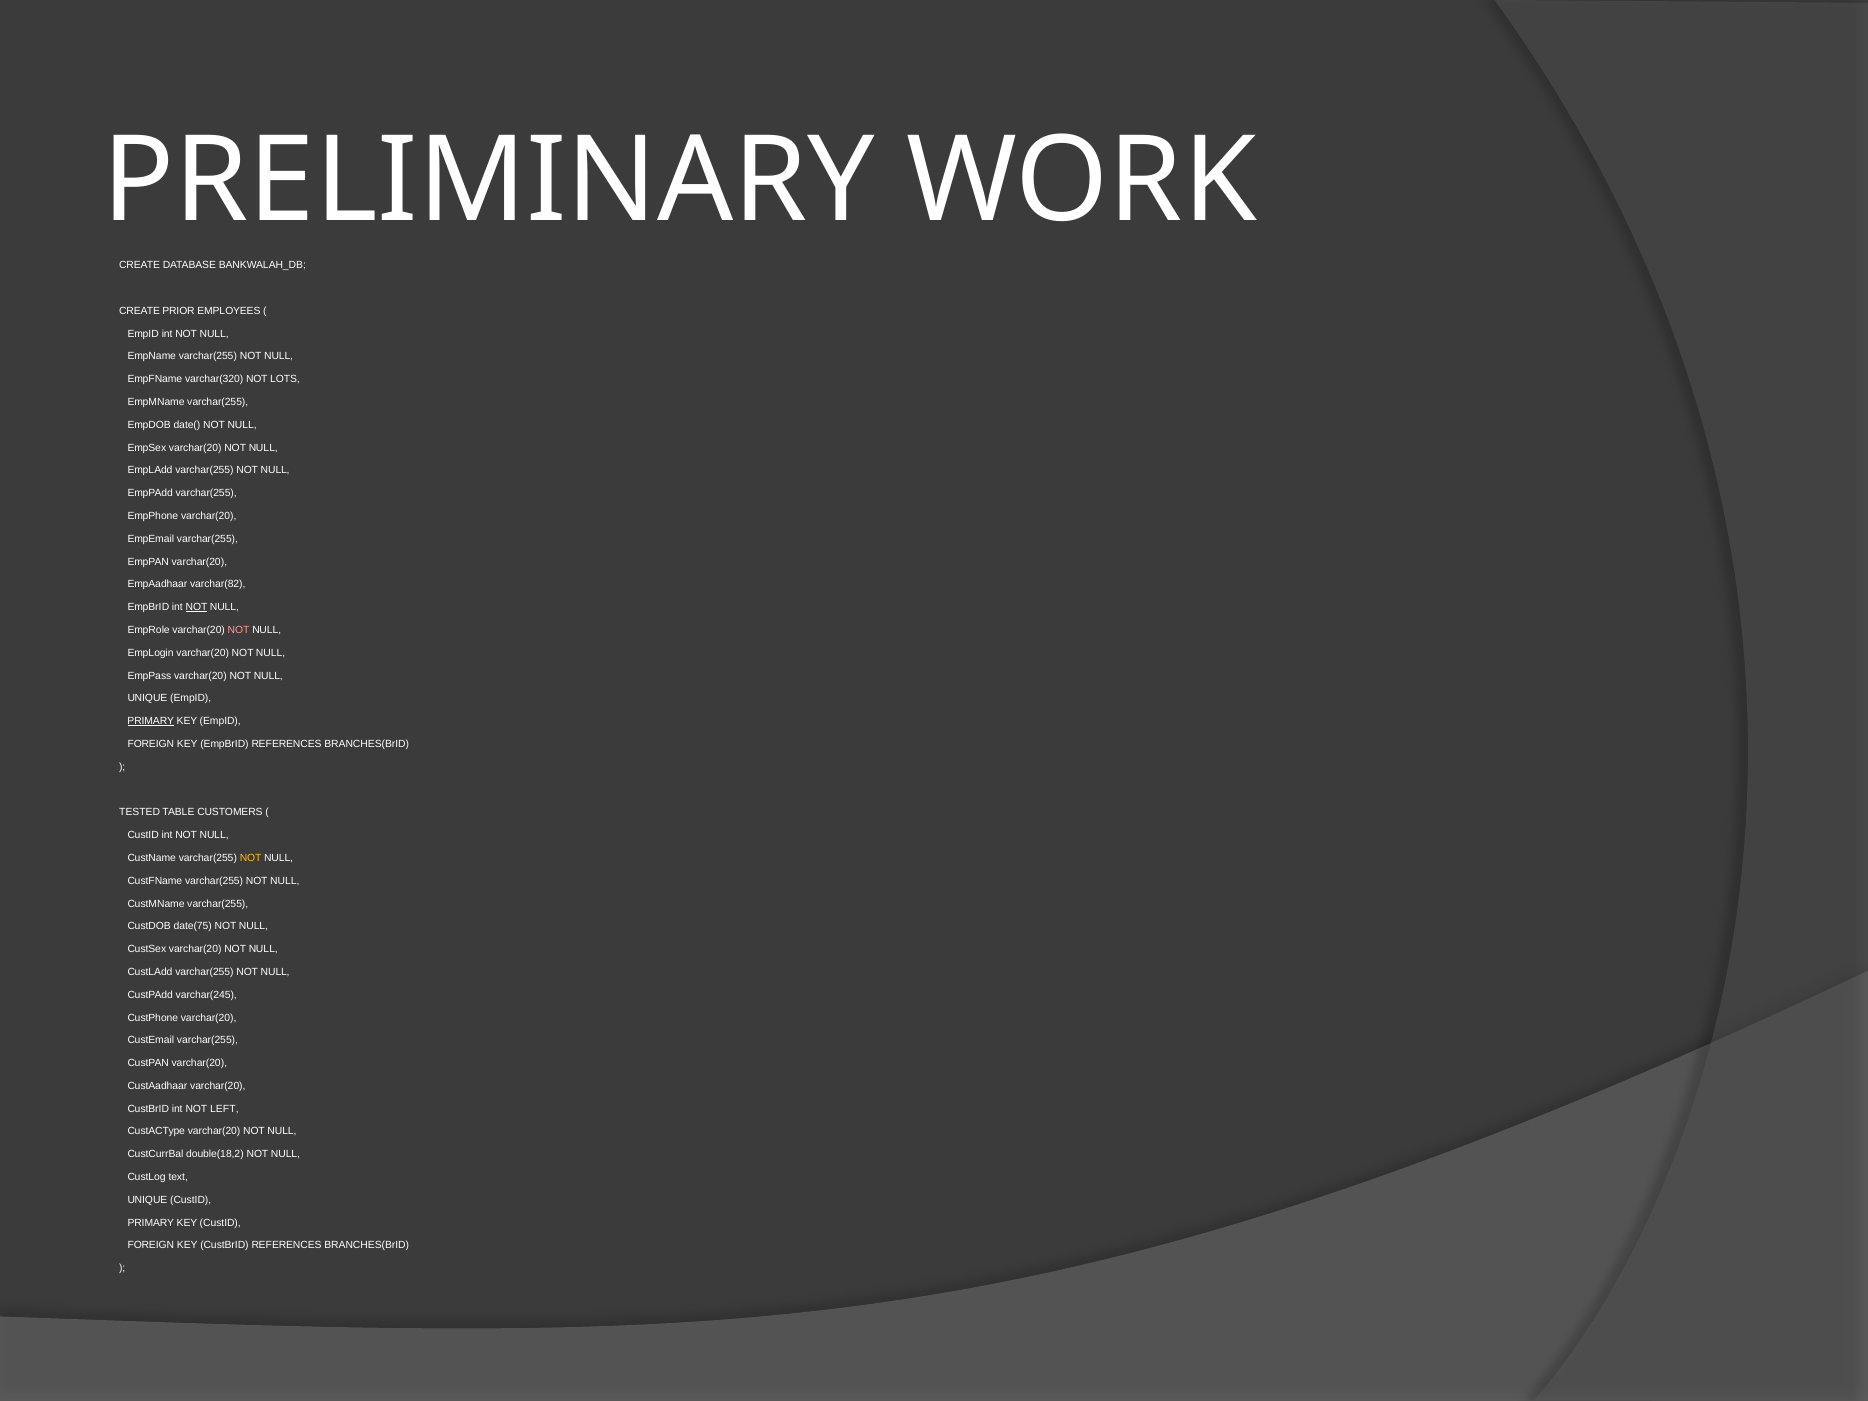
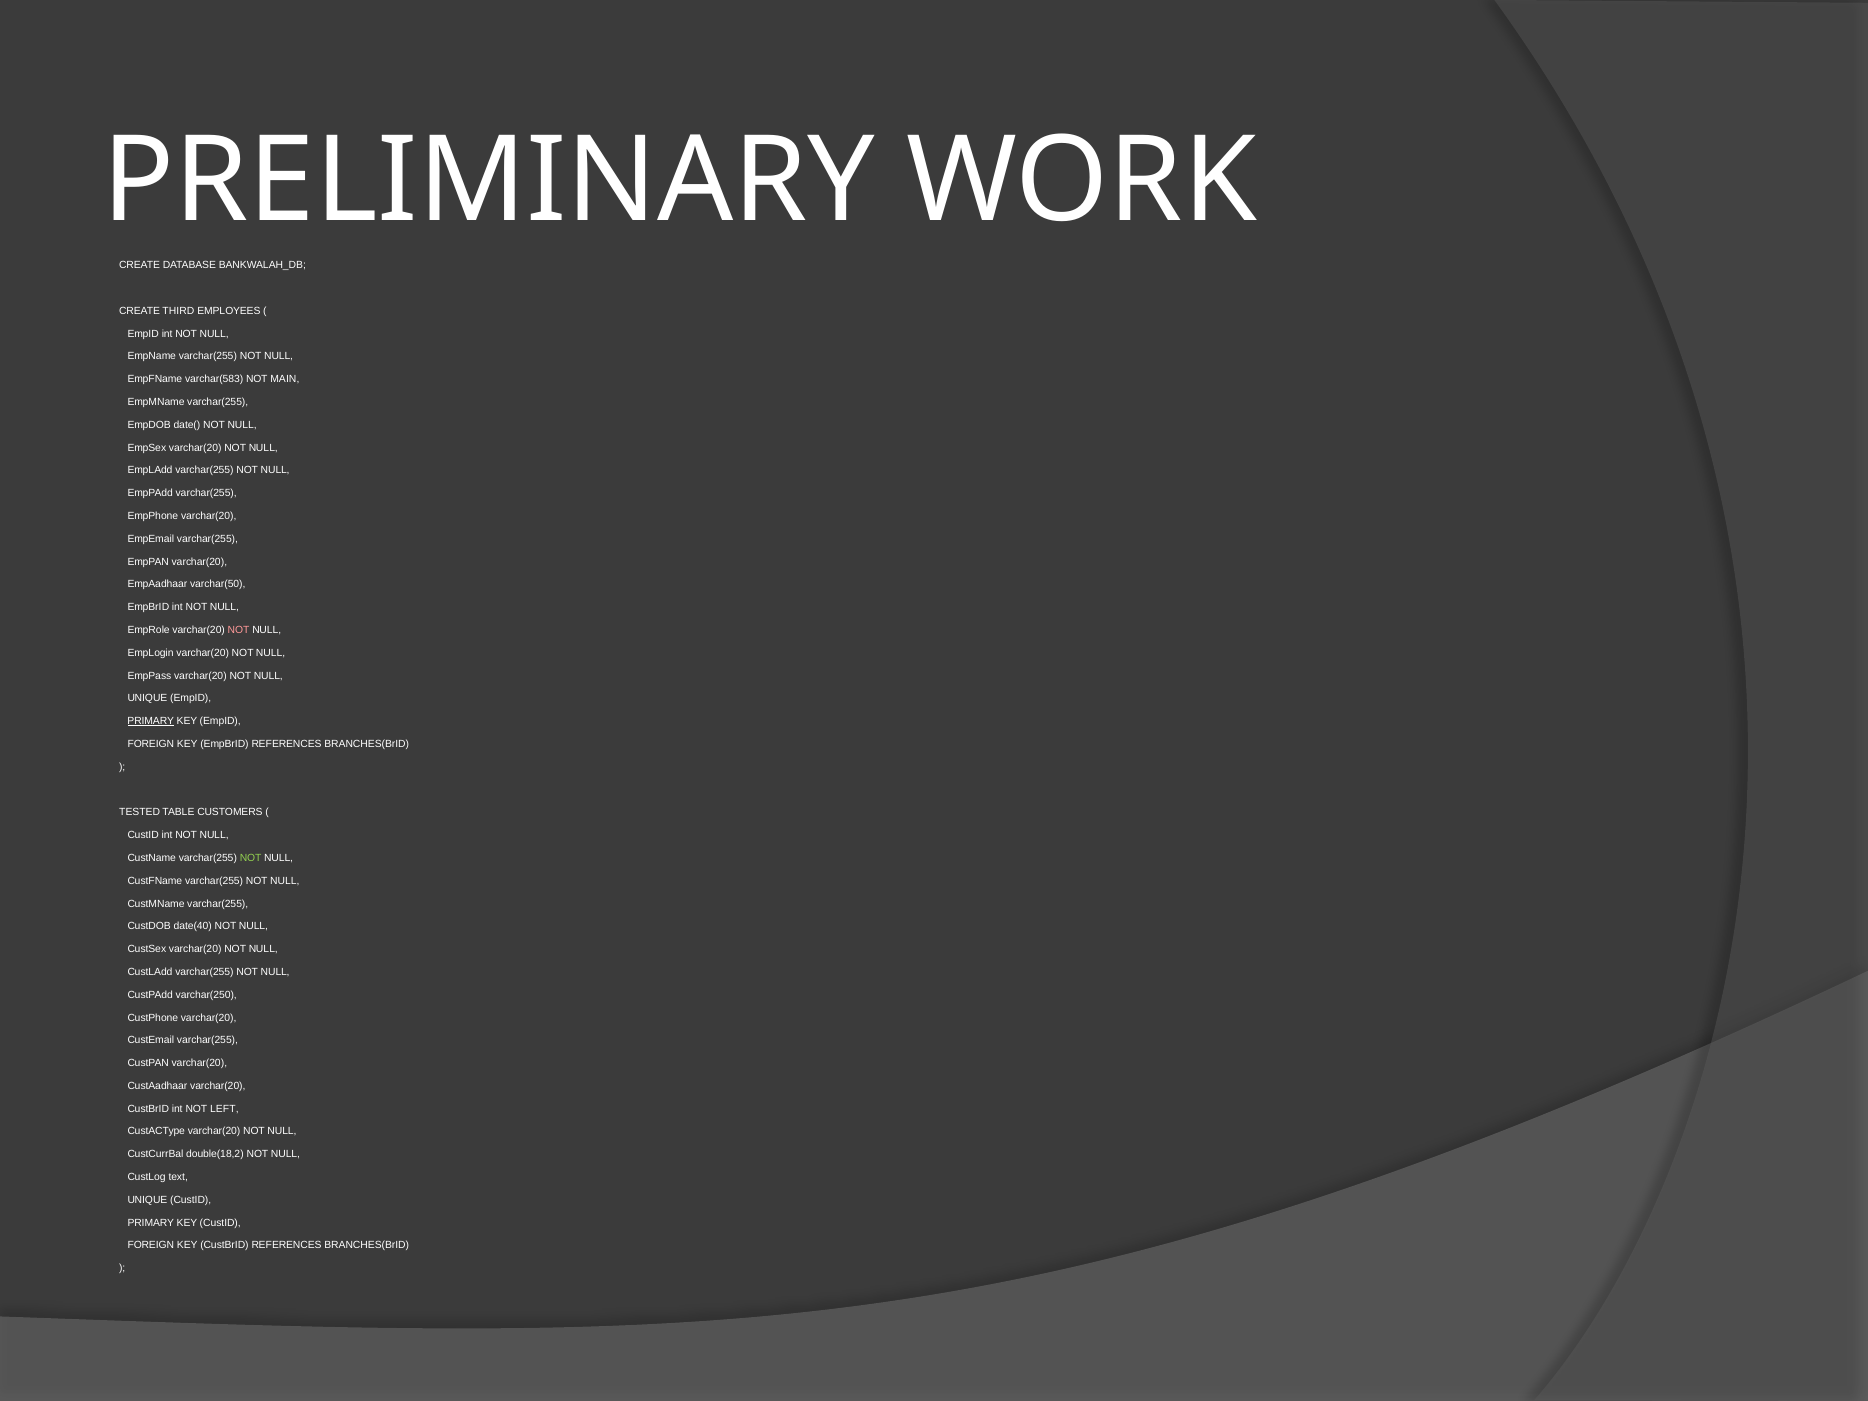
PRIOR: PRIOR -> THIRD
varchar(320: varchar(320 -> varchar(583
LOTS: LOTS -> MAIN
varchar(82: varchar(82 -> varchar(50
NOT at (197, 607) underline: present -> none
NOT at (251, 858) colour: yellow -> light green
date(75: date(75 -> date(40
varchar(245: varchar(245 -> varchar(250
